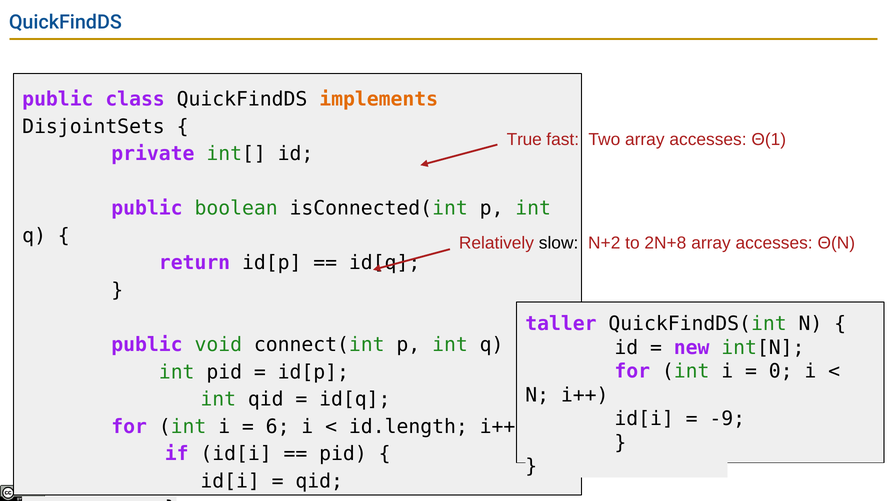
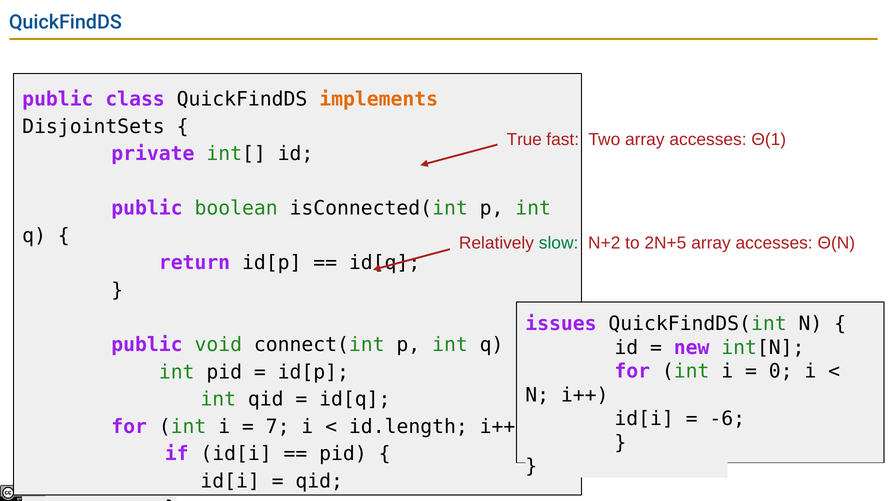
slow colour: black -> green
2N+8: 2N+8 -> 2N+5
taller: taller -> issues
-9: -9 -> -6
6: 6 -> 7
